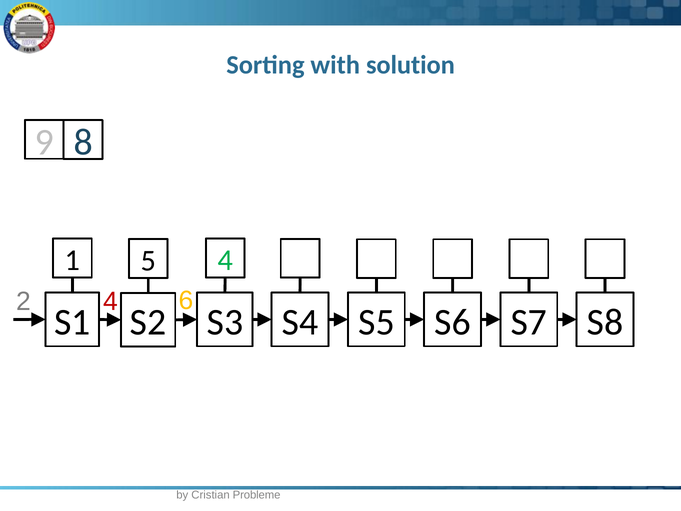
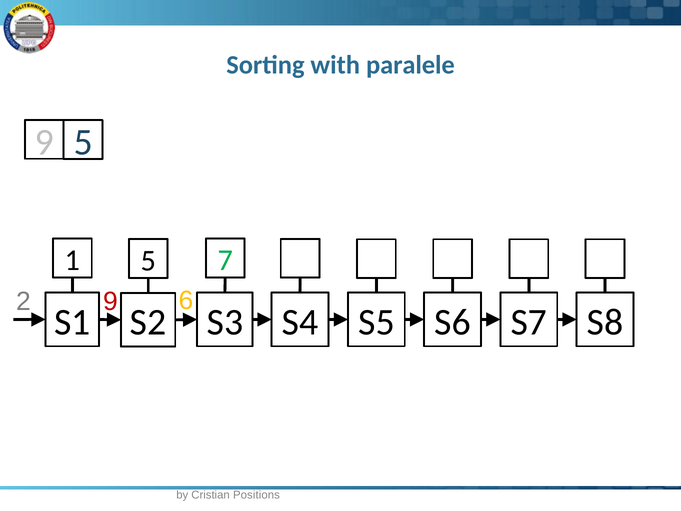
solution: solution -> paralele
9 8: 8 -> 5
5 4: 4 -> 7
2 4: 4 -> 9
Probleme: Probleme -> Positions
